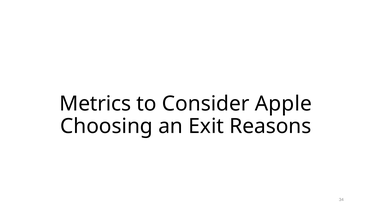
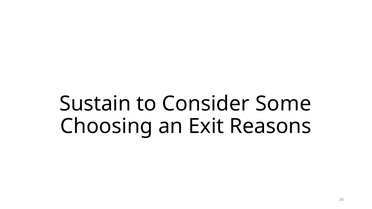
Metrics: Metrics -> Sustain
Apple: Apple -> Some
